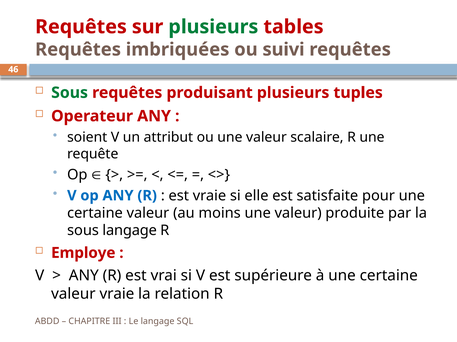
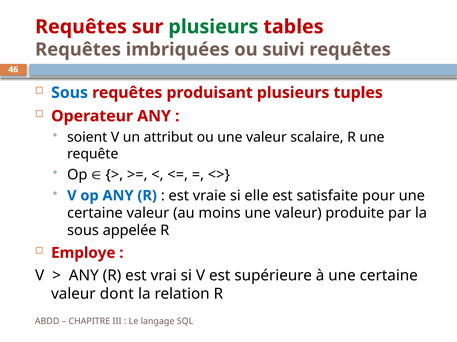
Sous at (70, 93) colour: green -> blue
sous langage: langage -> appelée
valeur vraie: vraie -> dont
